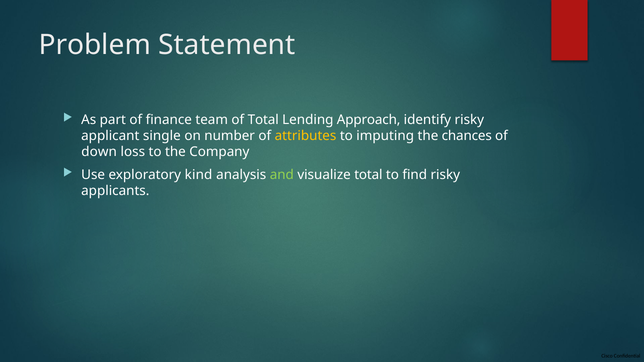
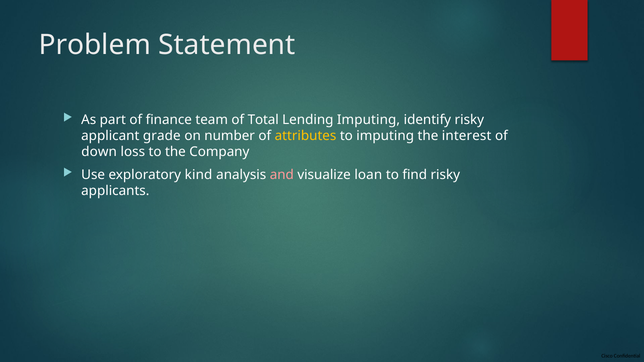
Lending Approach: Approach -> Imputing
single: single -> grade
chances: chances -> interest
and colour: light green -> pink
visualize total: total -> loan
